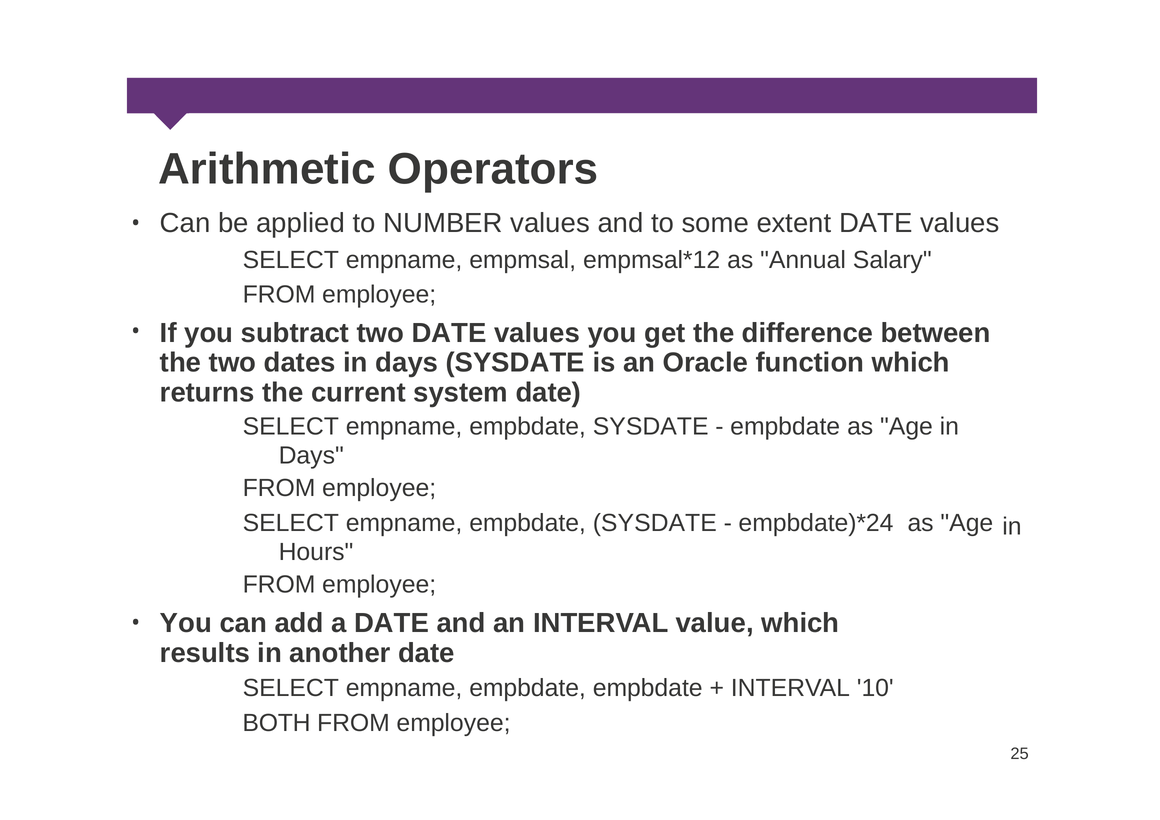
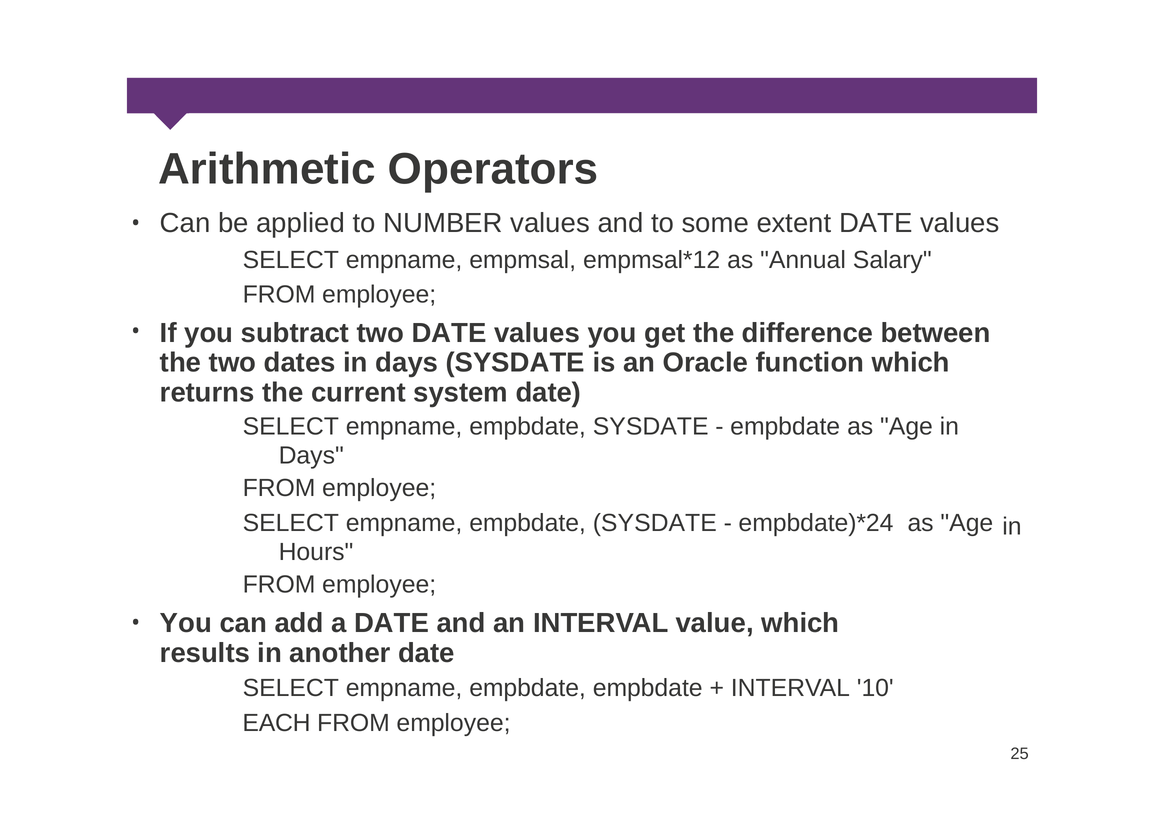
BOTH: BOTH -> EACH
